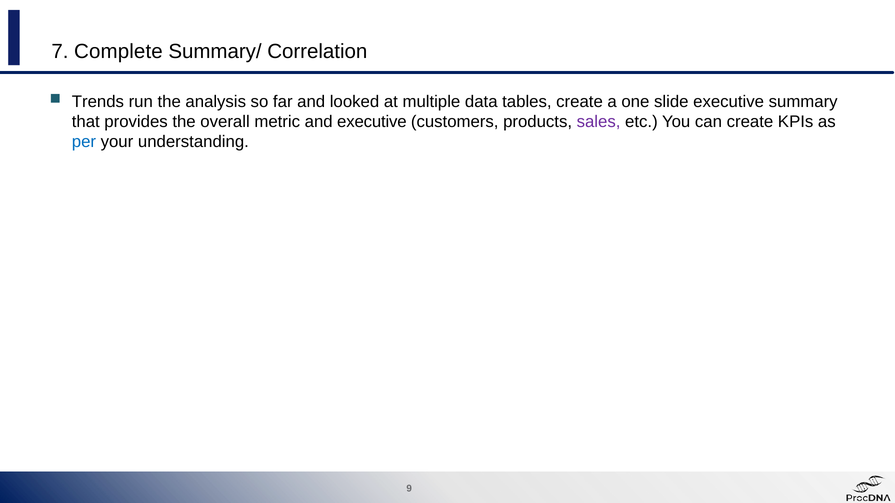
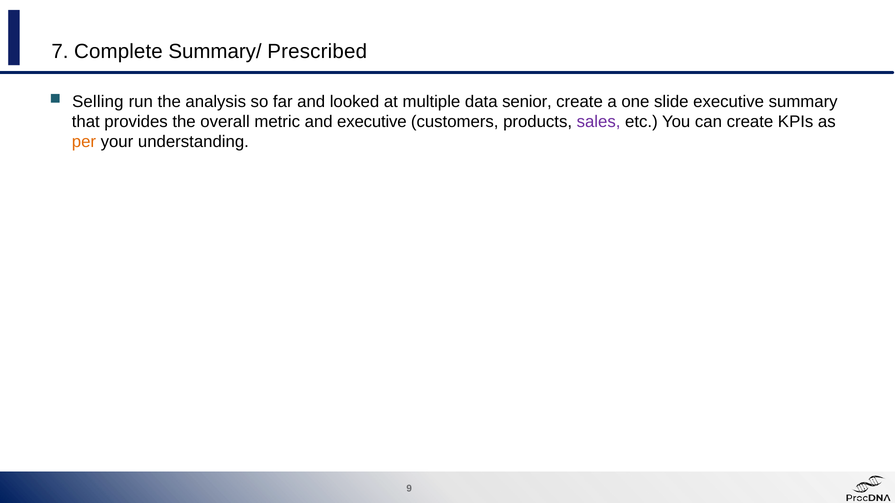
Correlation: Correlation -> Prescribed
Trends: Trends -> Selling
tables: tables -> senior
per colour: blue -> orange
